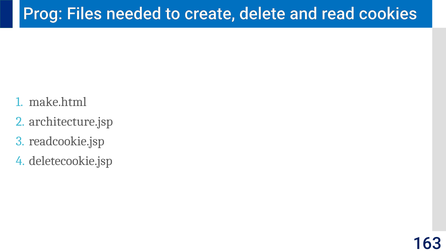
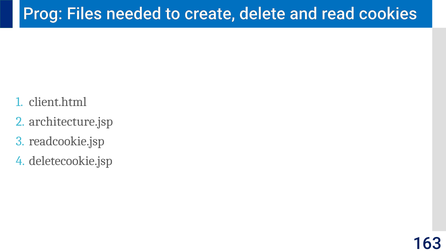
make.html: make.html -> client.html
